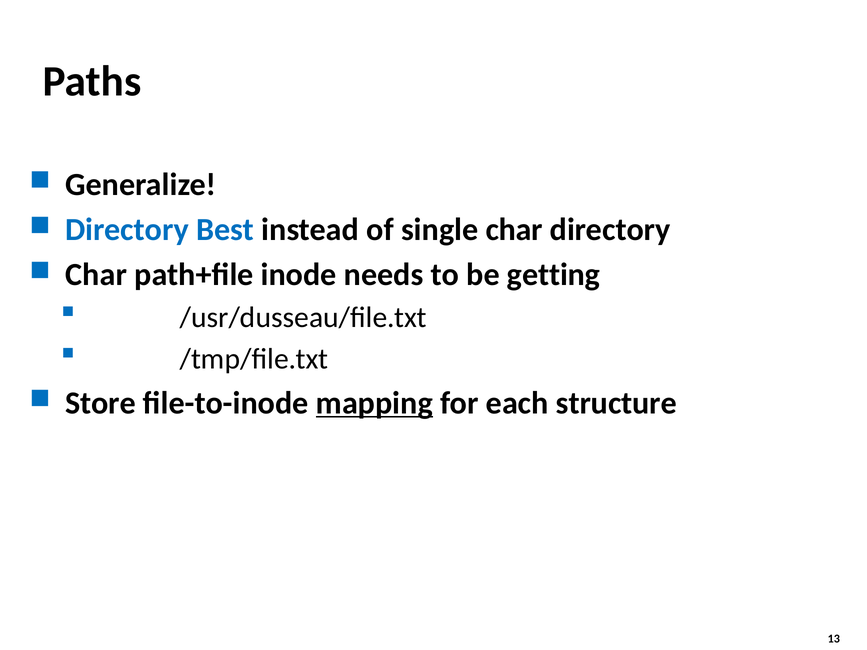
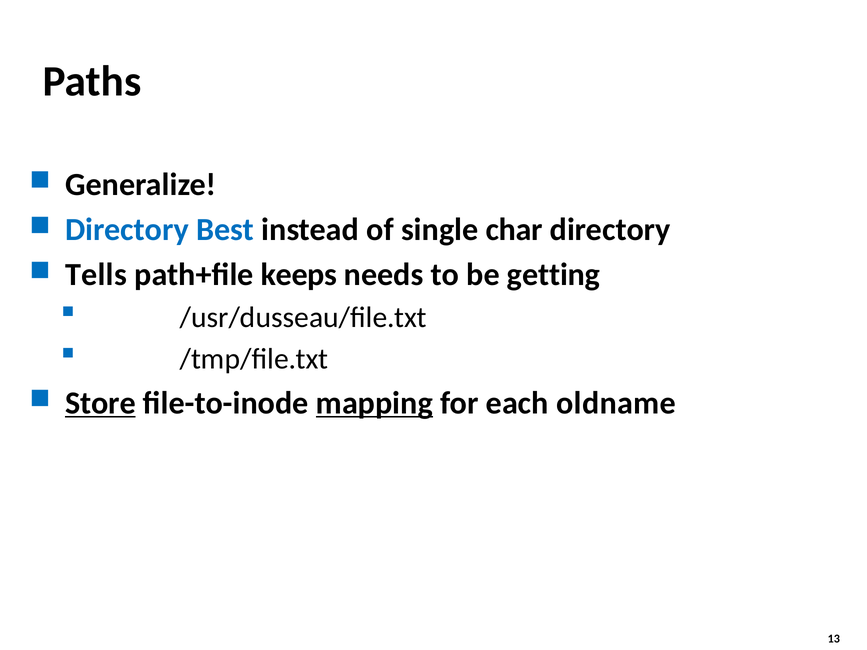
Char at (96, 275): Char -> Tells
inode: inode -> keeps
Store underline: none -> present
structure: structure -> oldname
